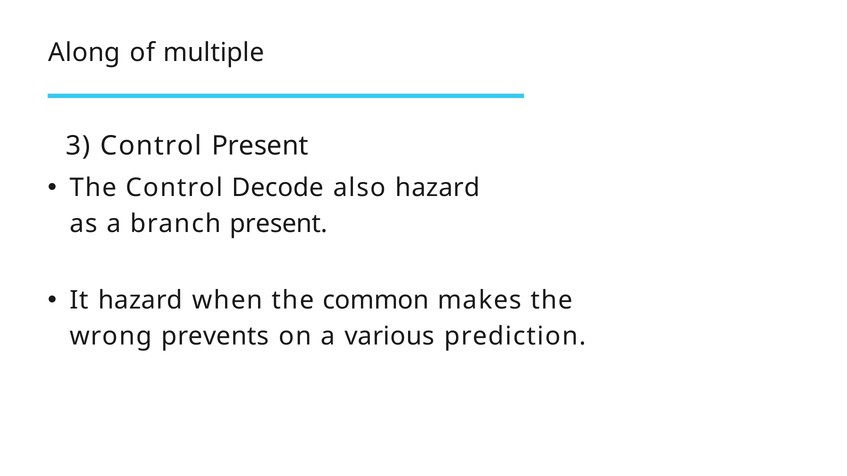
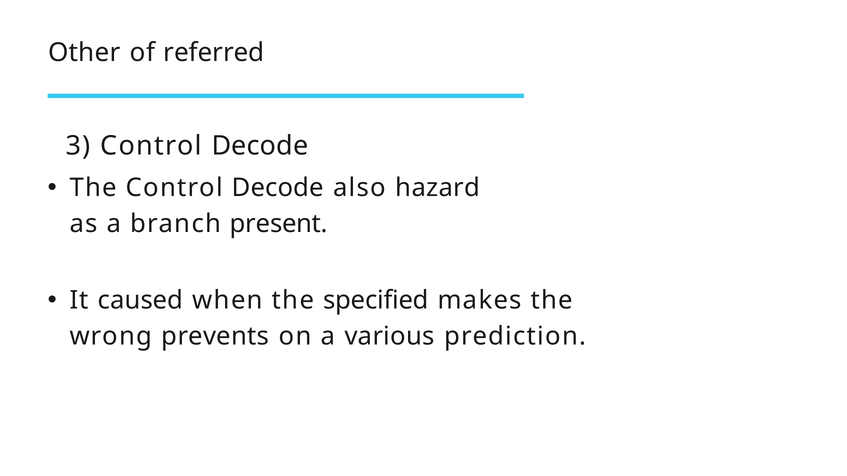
Along: Along -> Other
multiple: multiple -> referred
3 Control Present: Present -> Decode
It hazard: hazard -> caused
common: common -> specified
